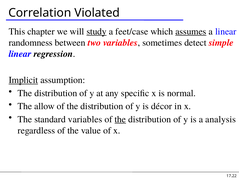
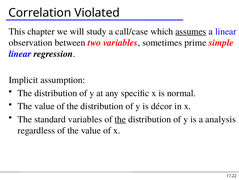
study underline: present -> none
feet/case: feet/case -> call/case
randomness: randomness -> observation
detect: detect -> prime
Implicit underline: present -> none
allow at (44, 106): allow -> value
